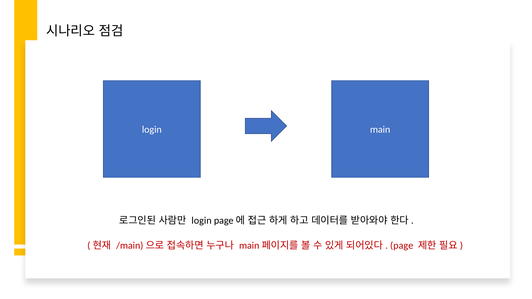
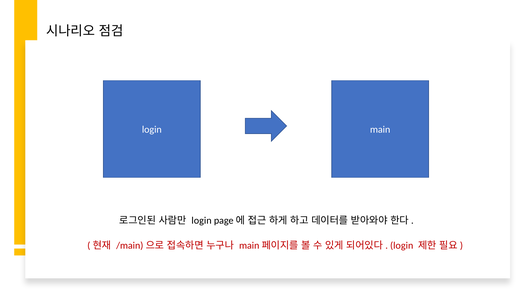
page at (402, 246): page -> login
